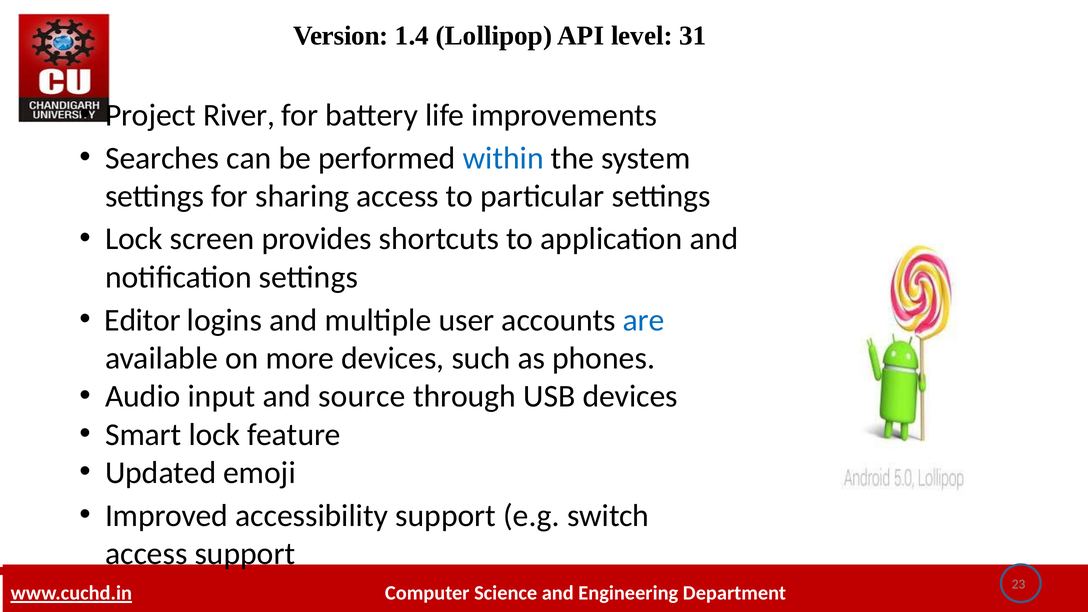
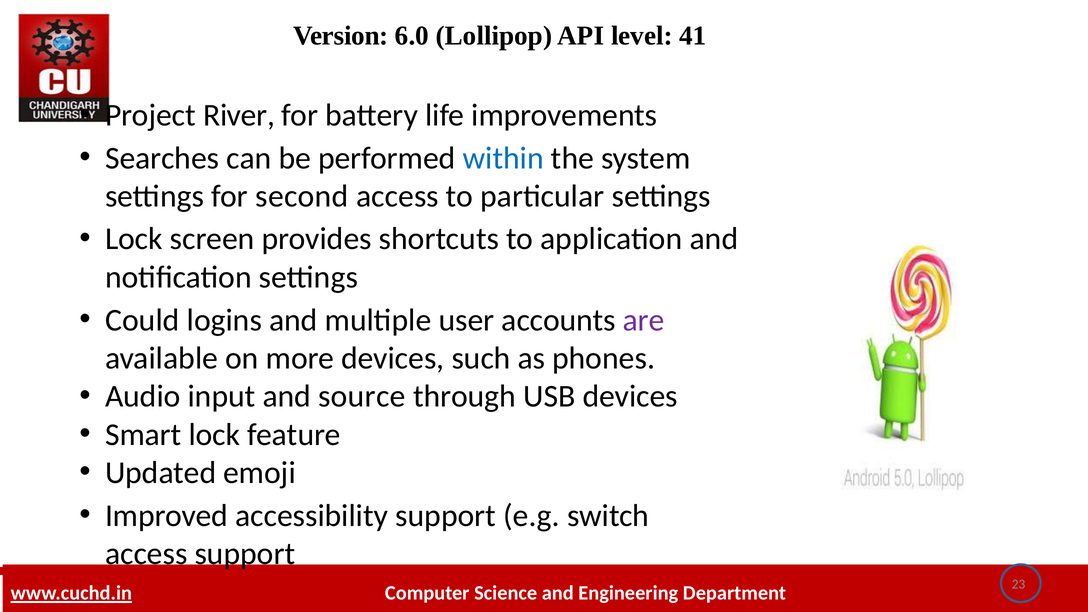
1.4: 1.4 -> 6.0
31: 31 -> 41
sharing: sharing -> second
Editor: Editor -> Could
are colour: blue -> purple
